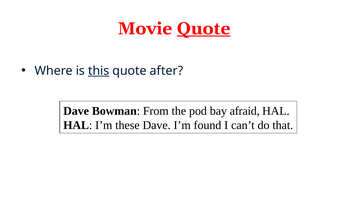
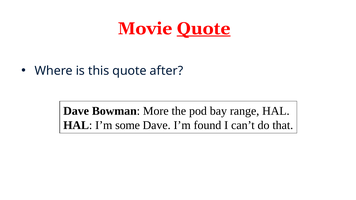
this underline: present -> none
From: From -> More
afraid: afraid -> range
these: these -> some
